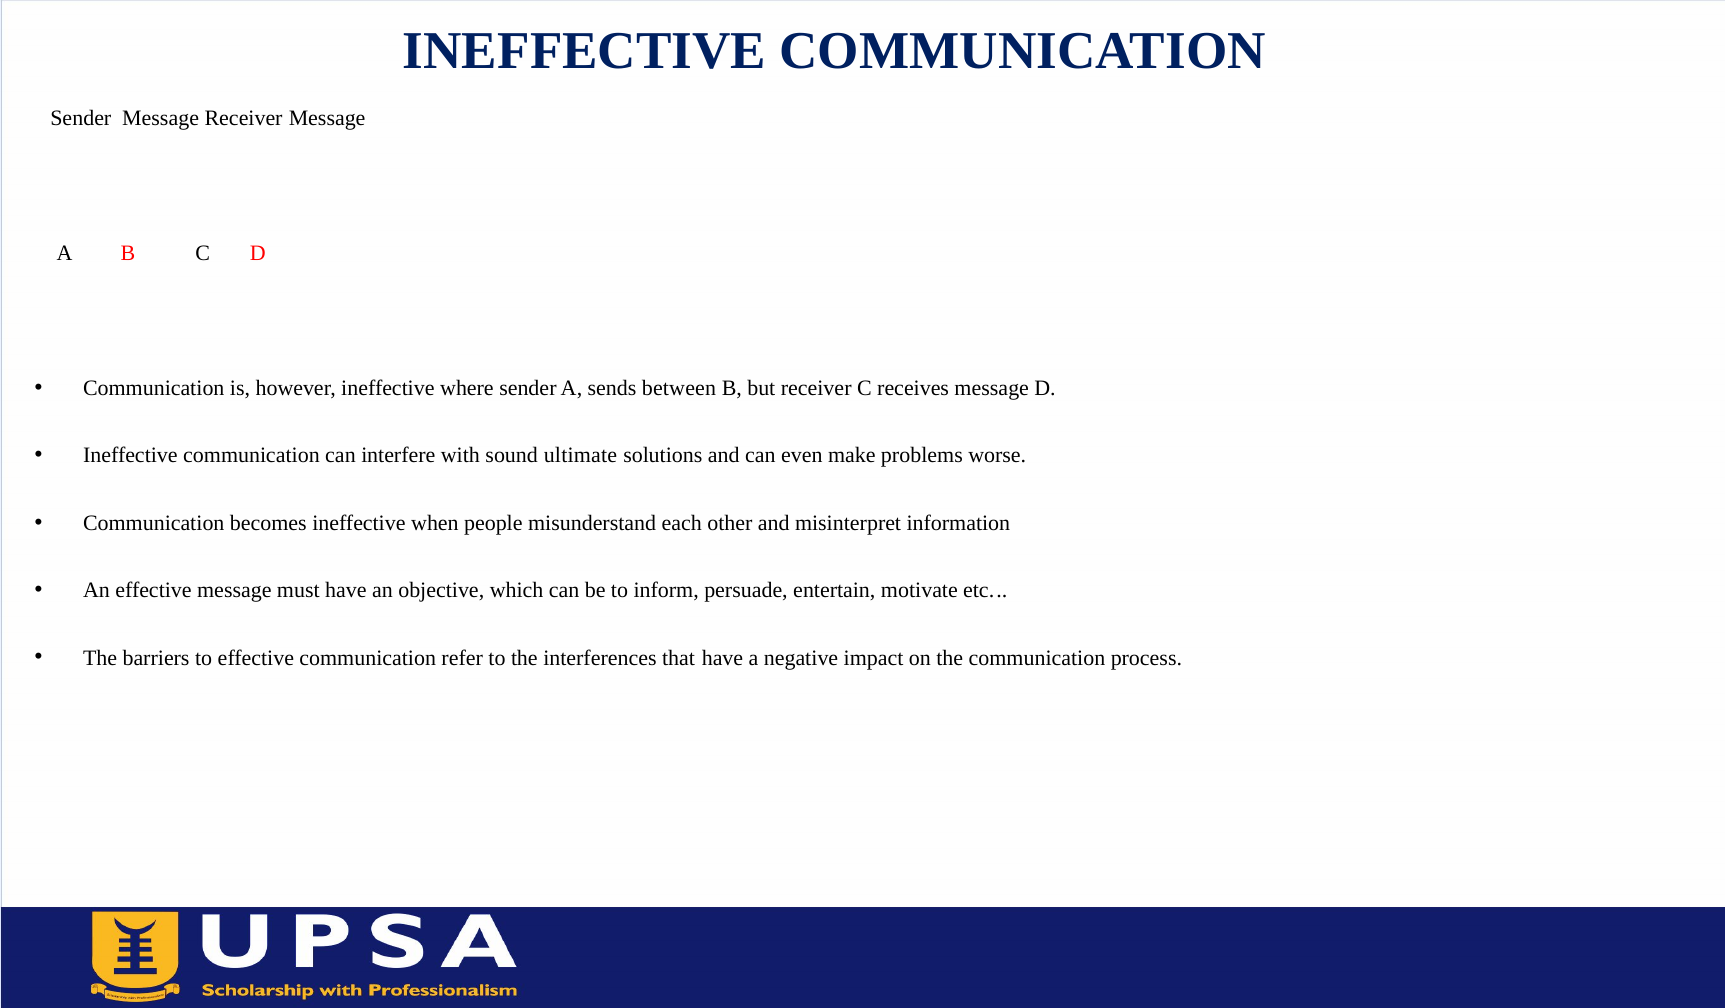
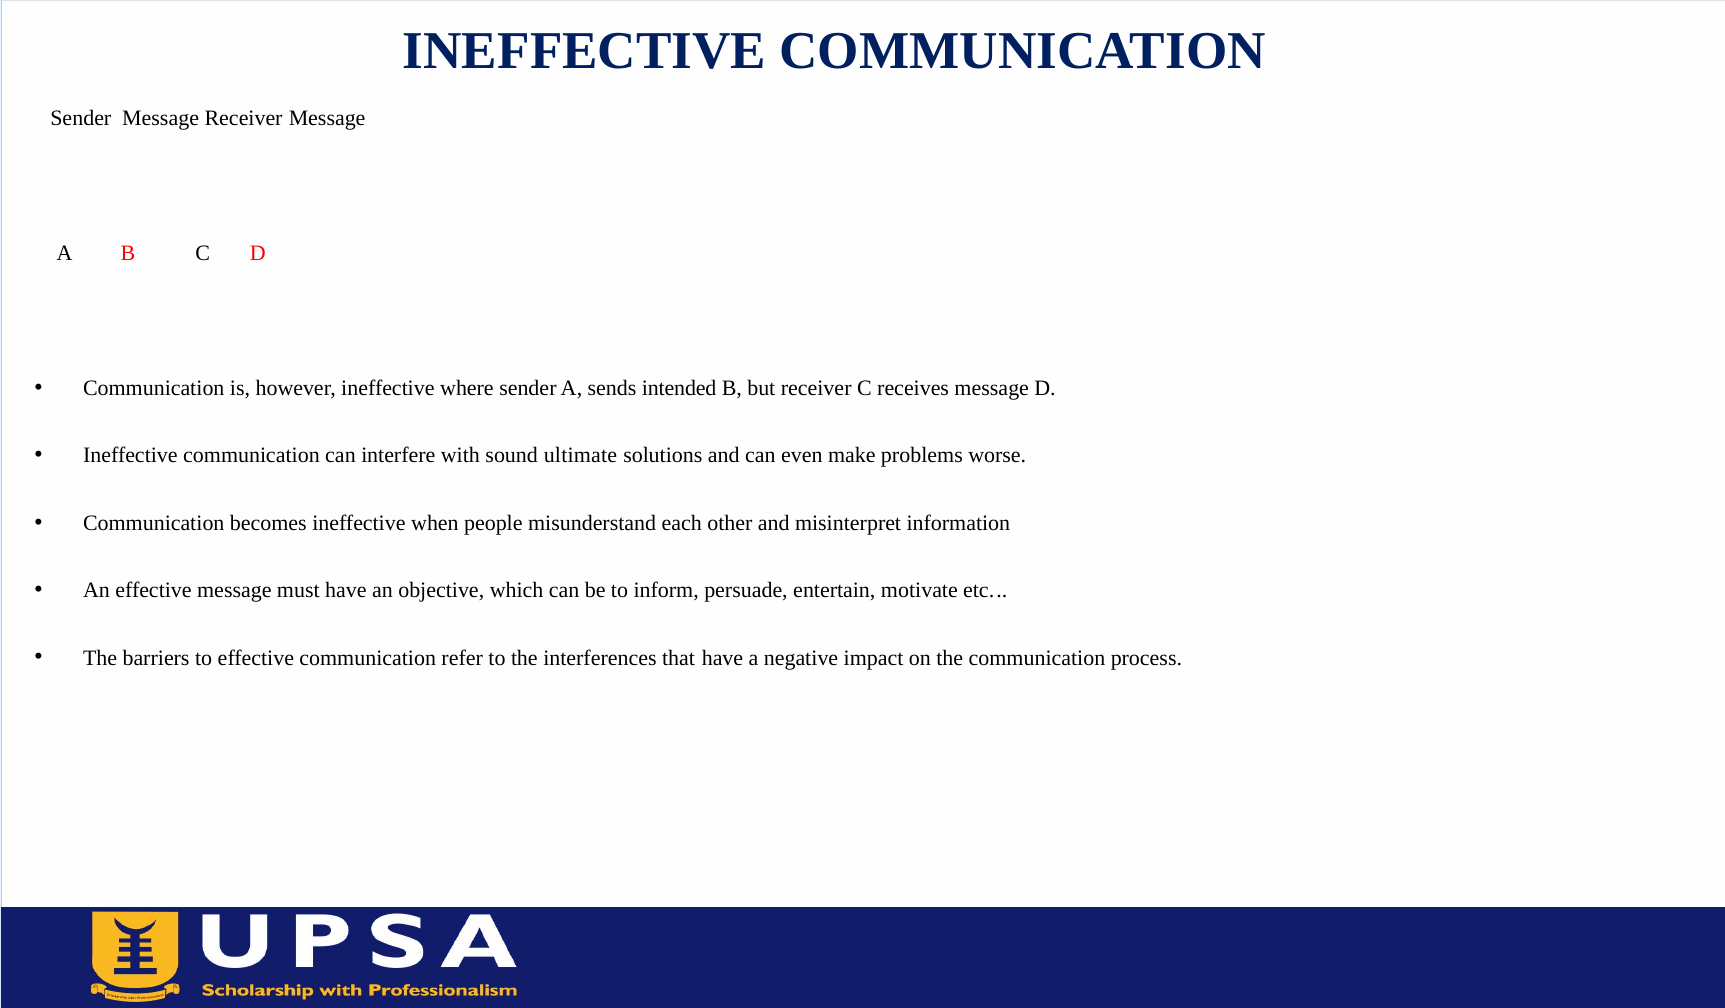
between: between -> intended
